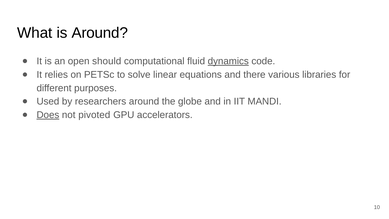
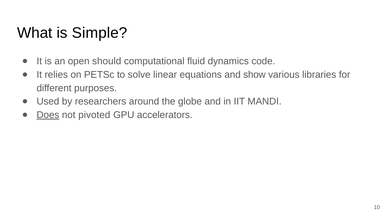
is Around: Around -> Simple
dynamics underline: present -> none
there: there -> show
